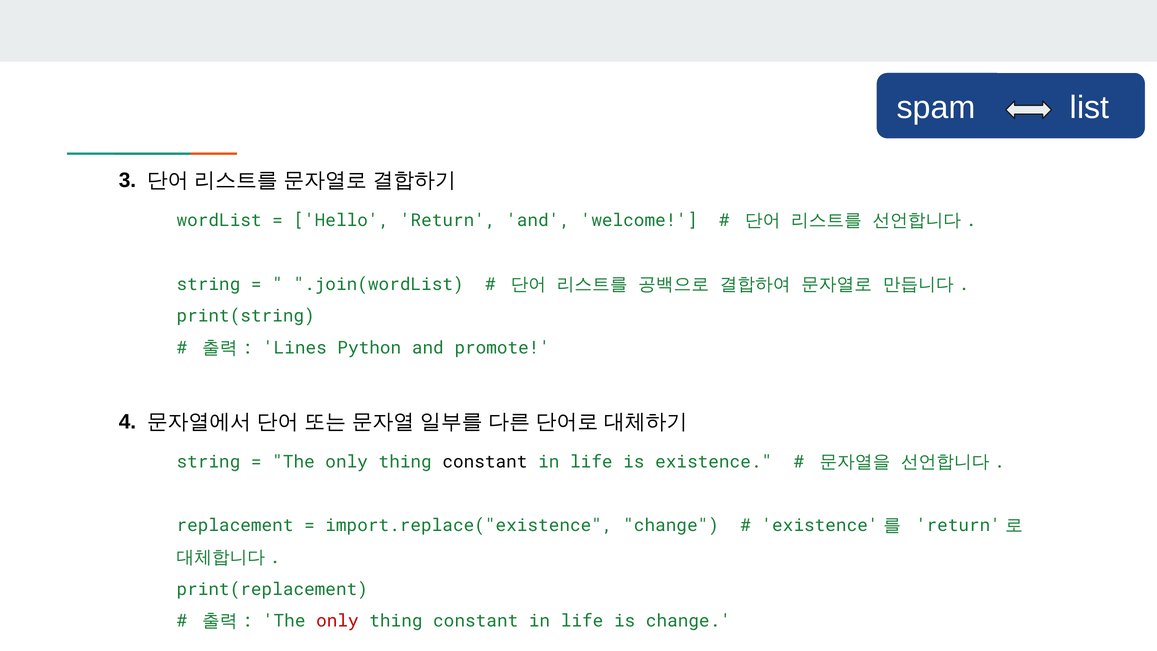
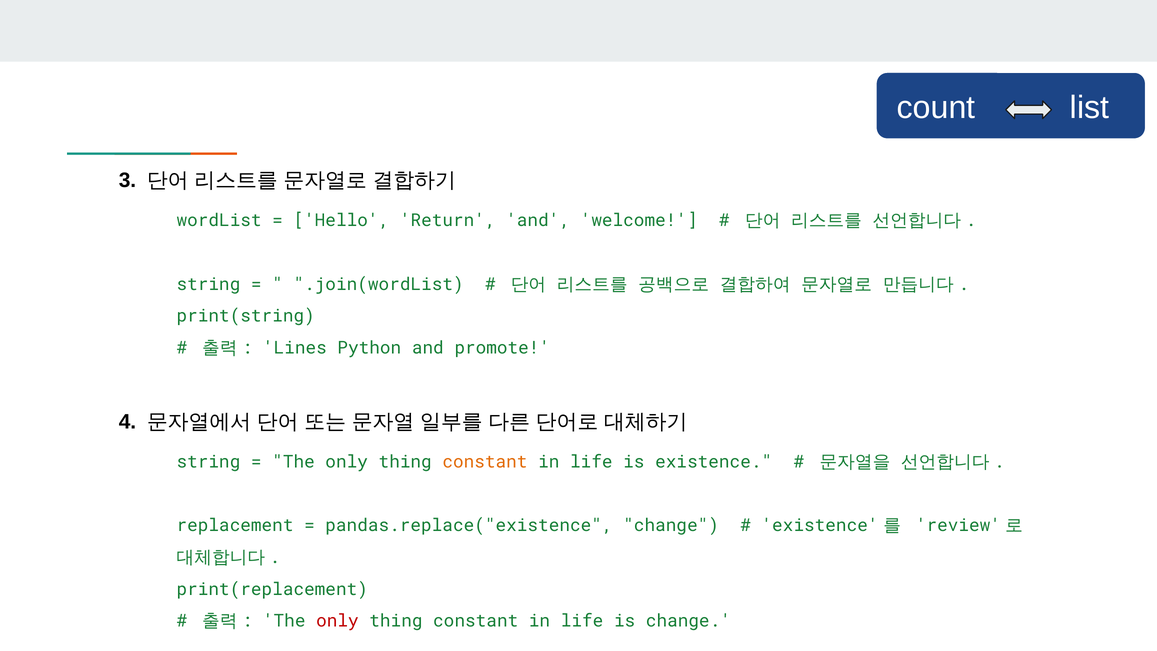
spam: spam -> count
constant at (485, 462) colour: black -> orange
import.replace("existence: import.replace("existence -> pandas.replace("existence
return at (958, 525): return -> review
